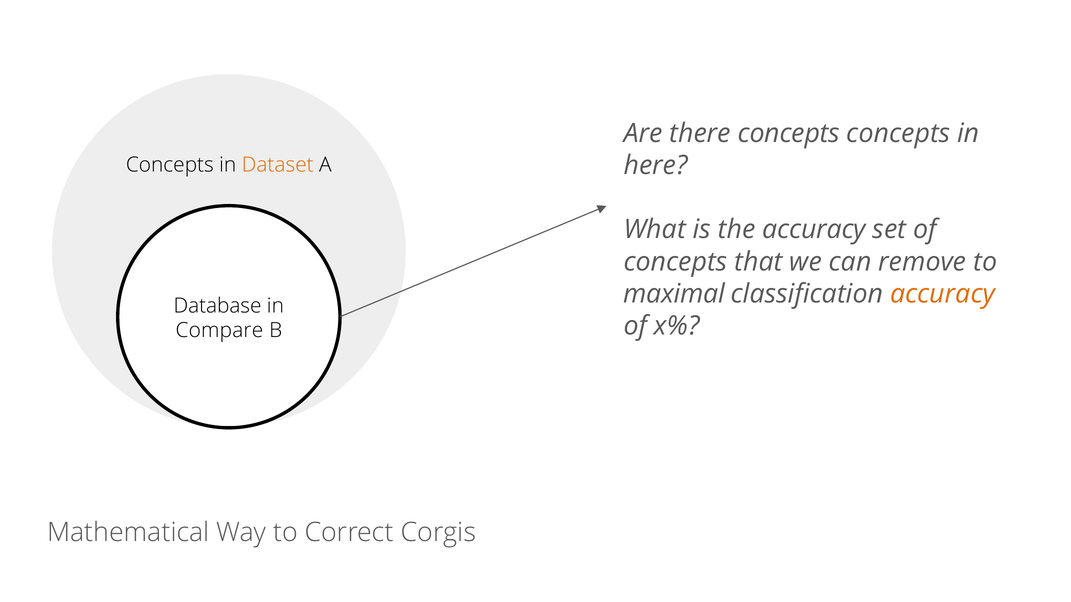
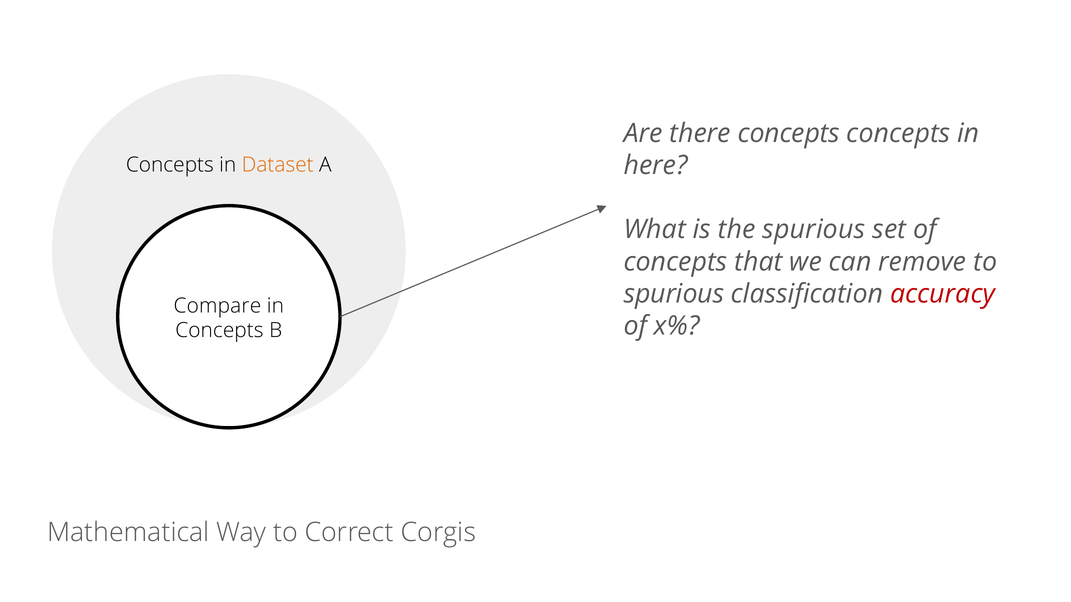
the accuracy: accuracy -> spurious
maximal at (674, 294): maximal -> spurious
accuracy at (943, 294) colour: orange -> red
Database: Database -> Compare
Compare at (219, 331): Compare -> Concepts
